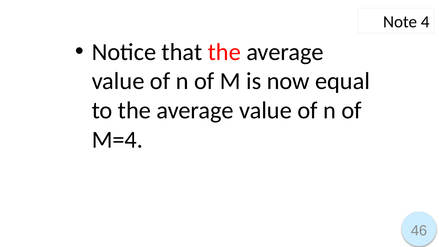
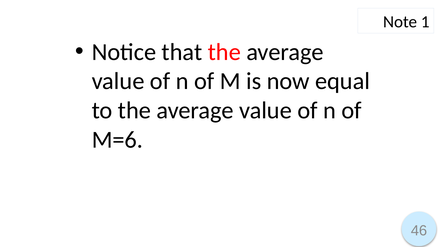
4: 4 -> 1
M=4: M=4 -> M=6
